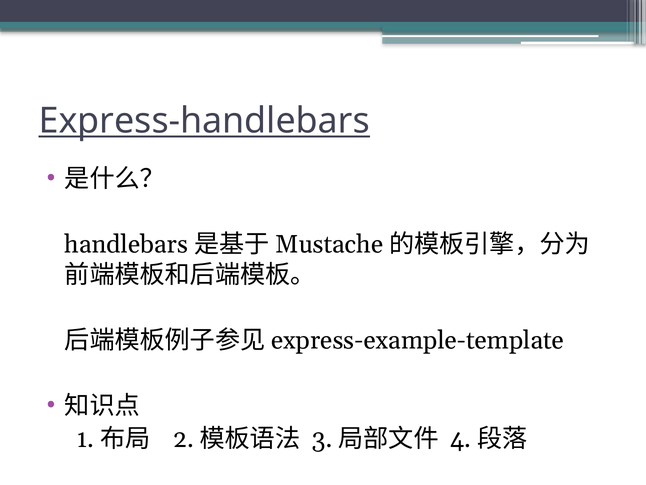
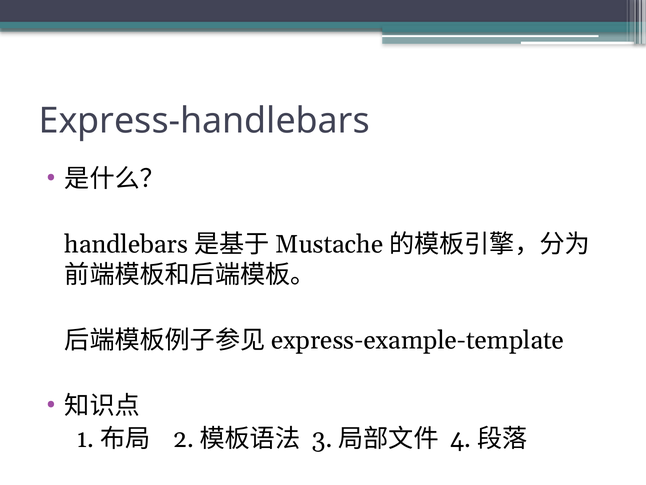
Express-handlebars underline: present -> none
